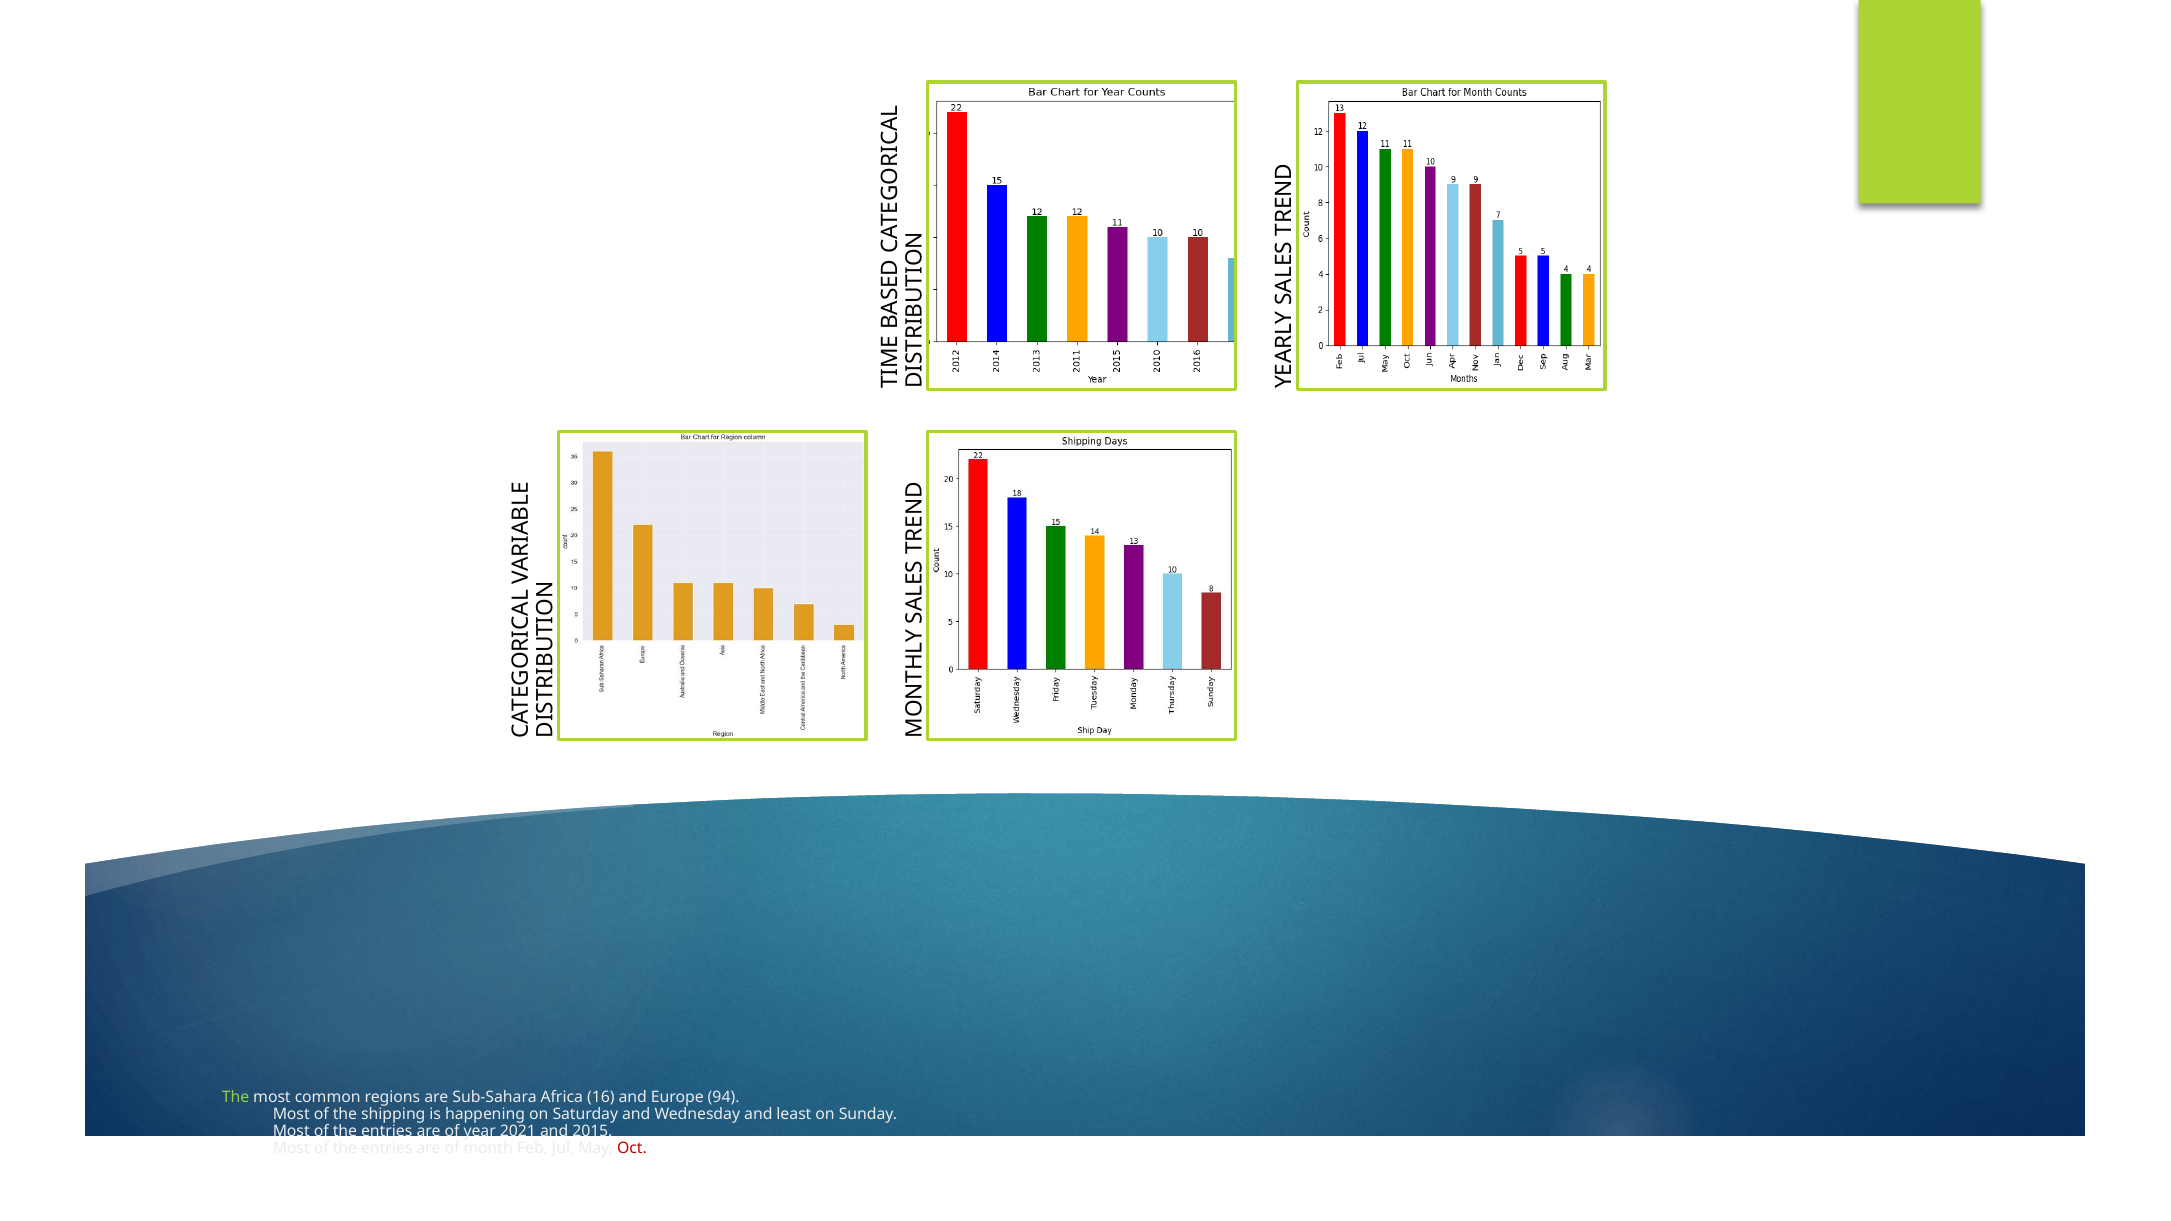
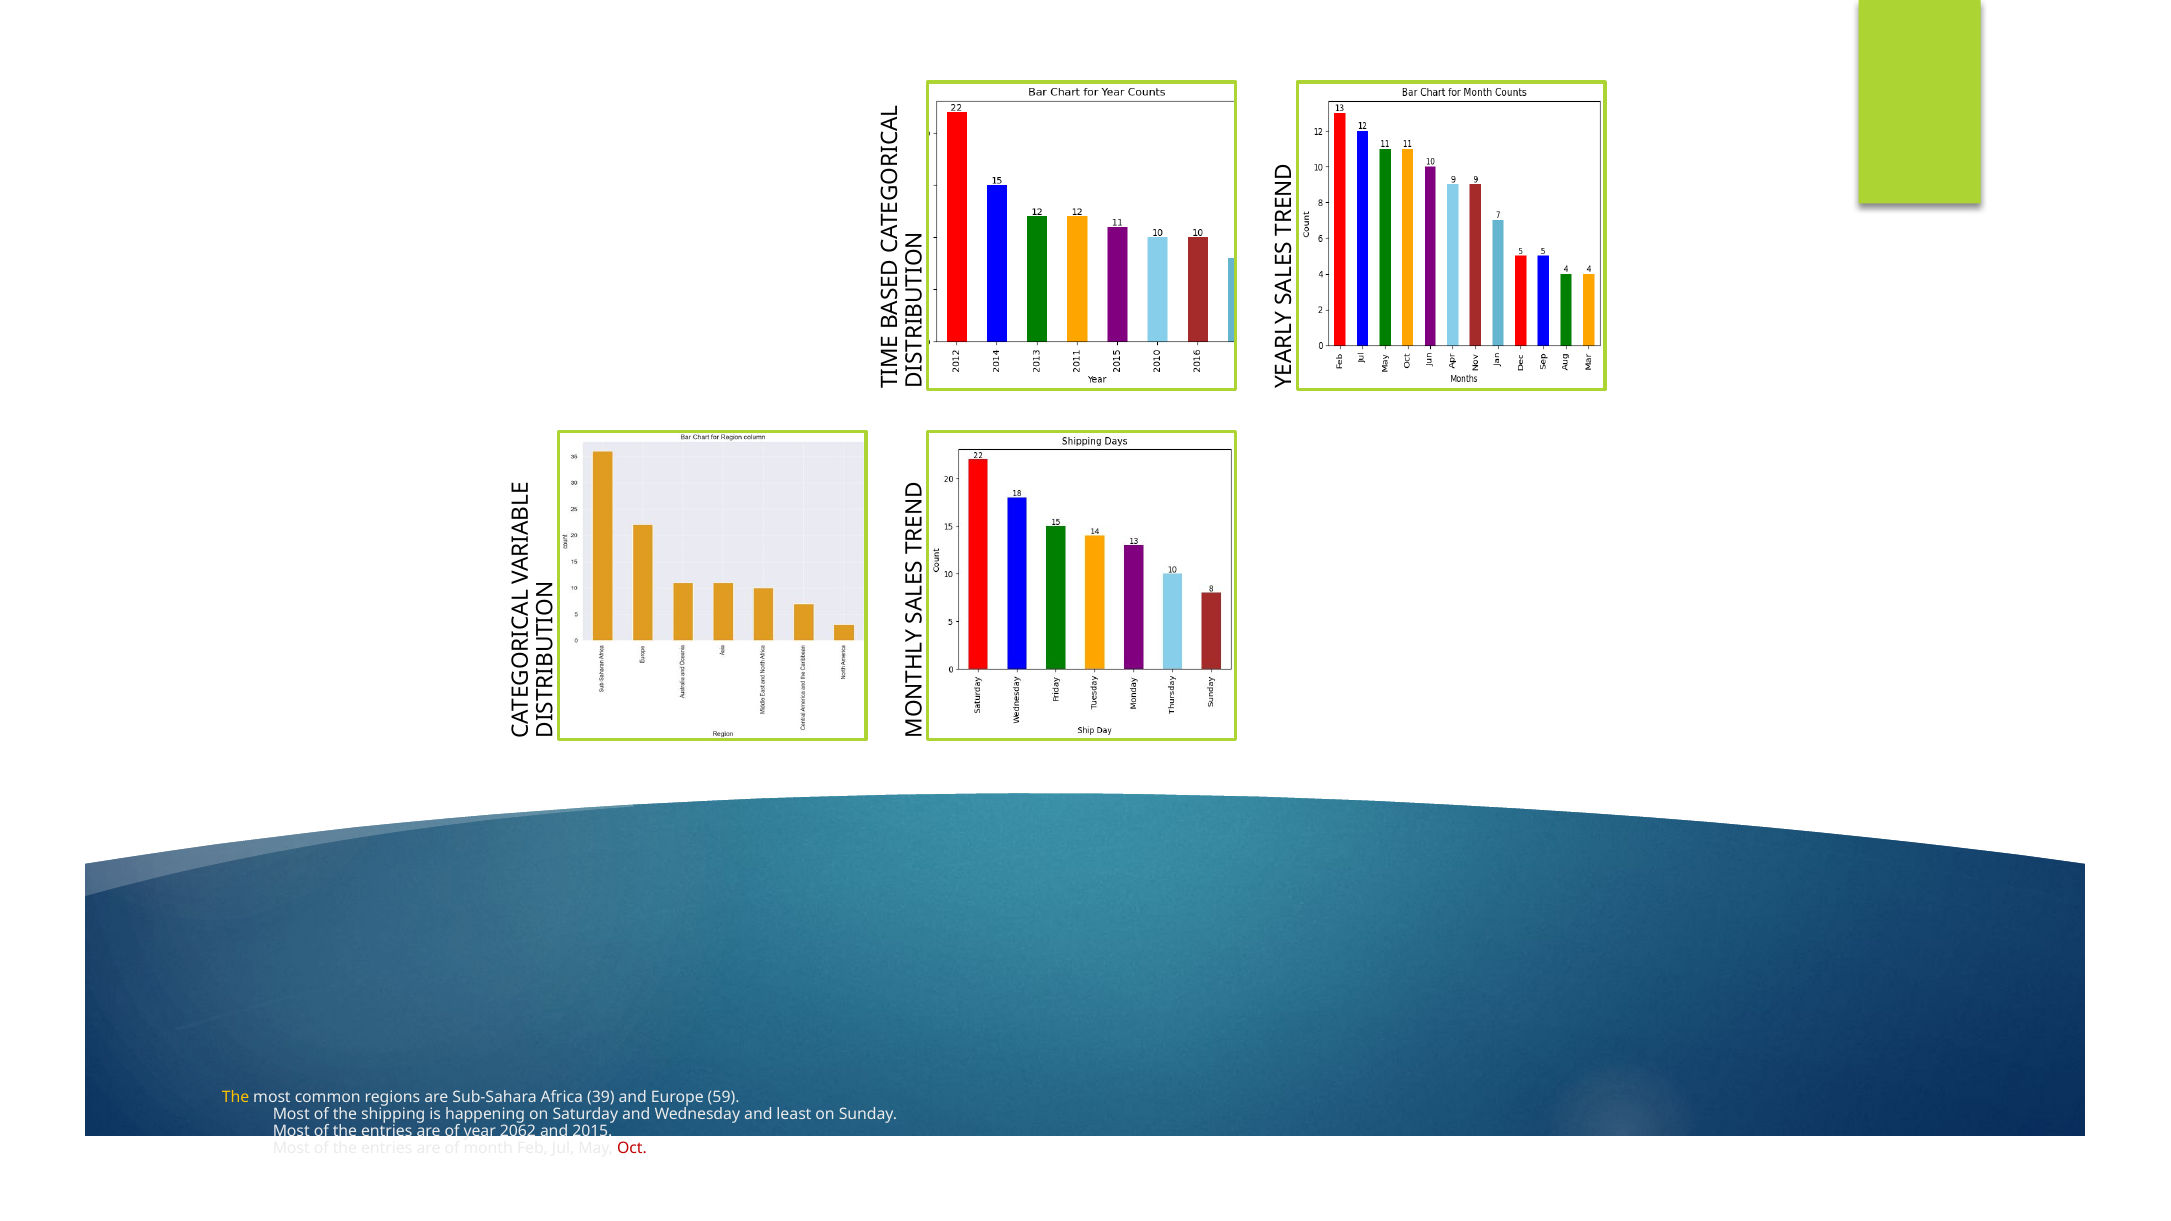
The at (236, 1097) colour: light green -> yellow
16: 16 -> 39
94: 94 -> 59
2021: 2021 -> 2062
